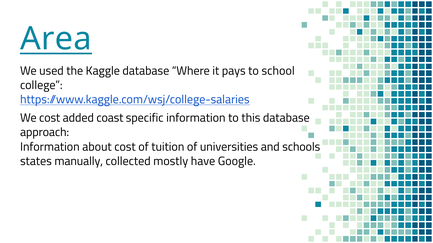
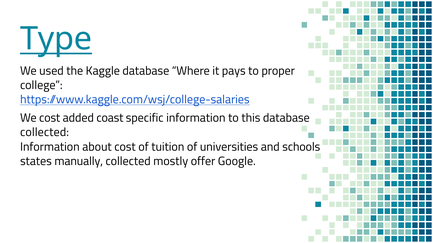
Area: Area -> Type
school: school -> proper
approach at (45, 133): approach -> collected
have: have -> offer
